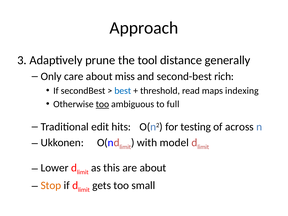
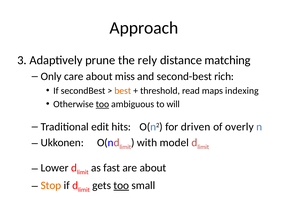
tool: tool -> rely
generally: generally -> matching
best colour: blue -> orange
full: full -> will
testing: testing -> driven
across: across -> overly
this: this -> fast
too at (121, 185) underline: none -> present
